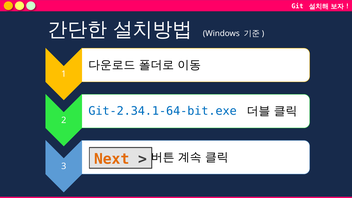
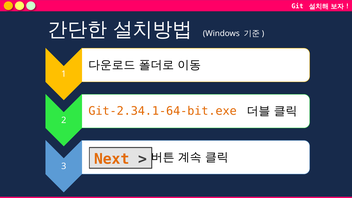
Git-2.34.1-64-bit.exe colour: blue -> orange
